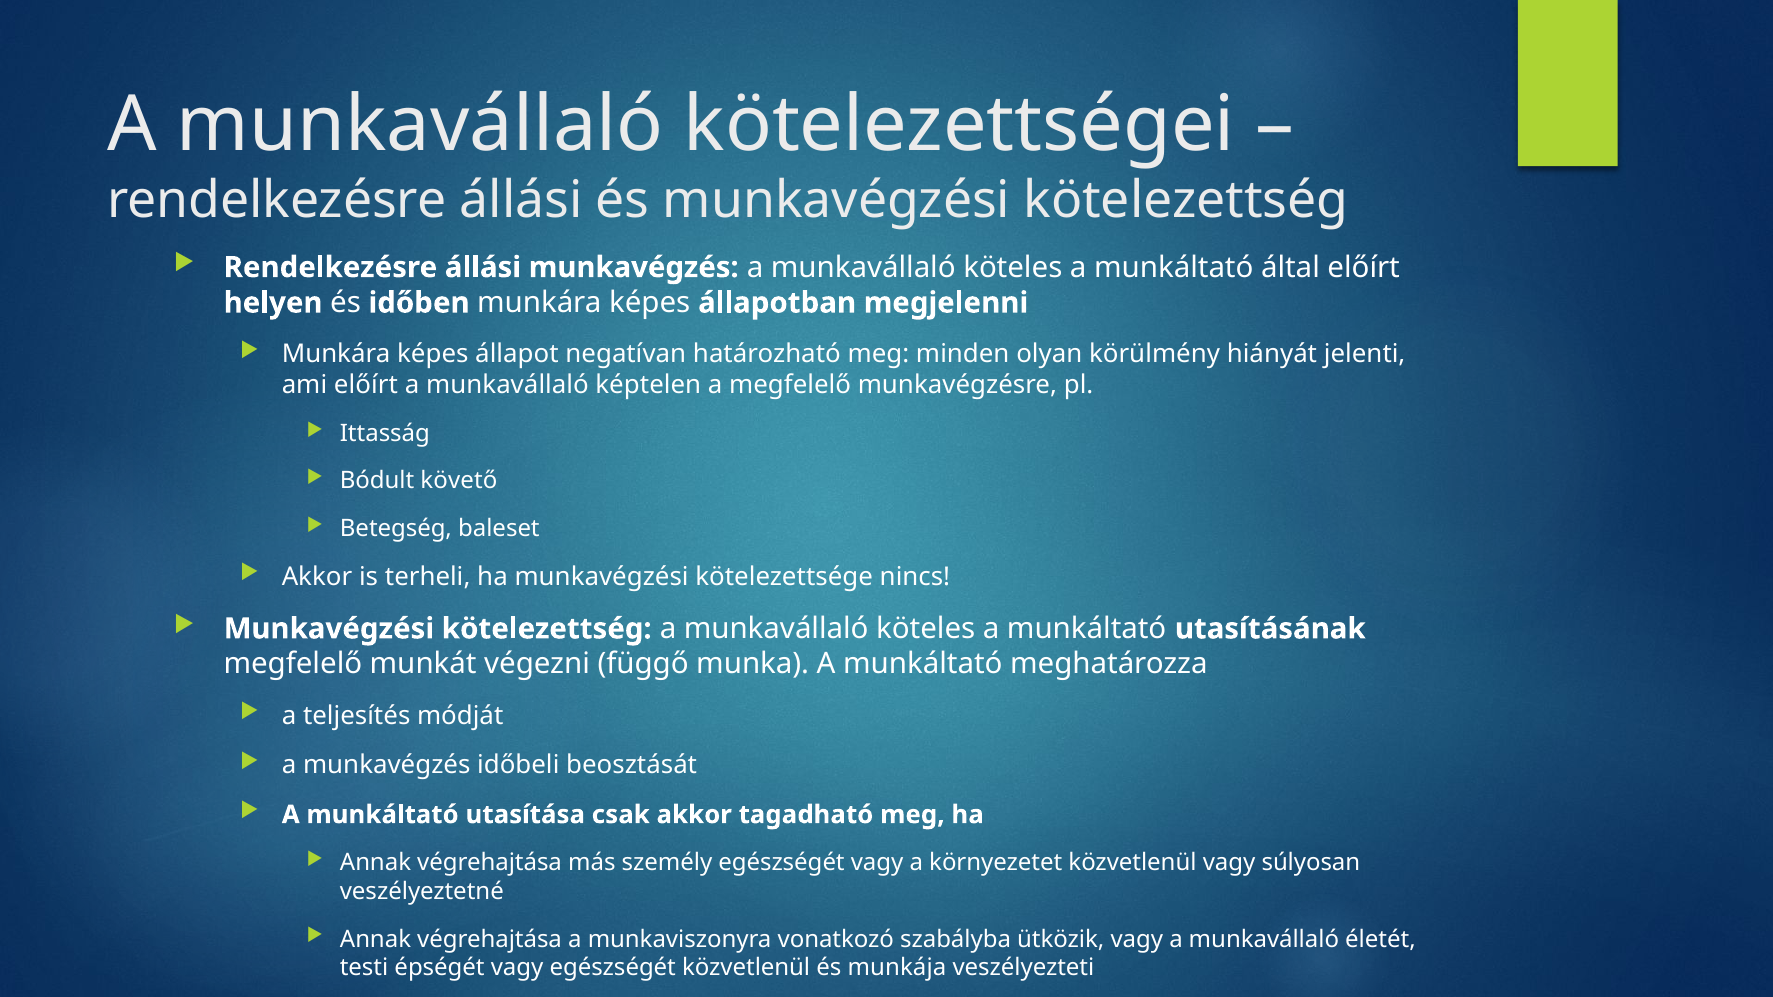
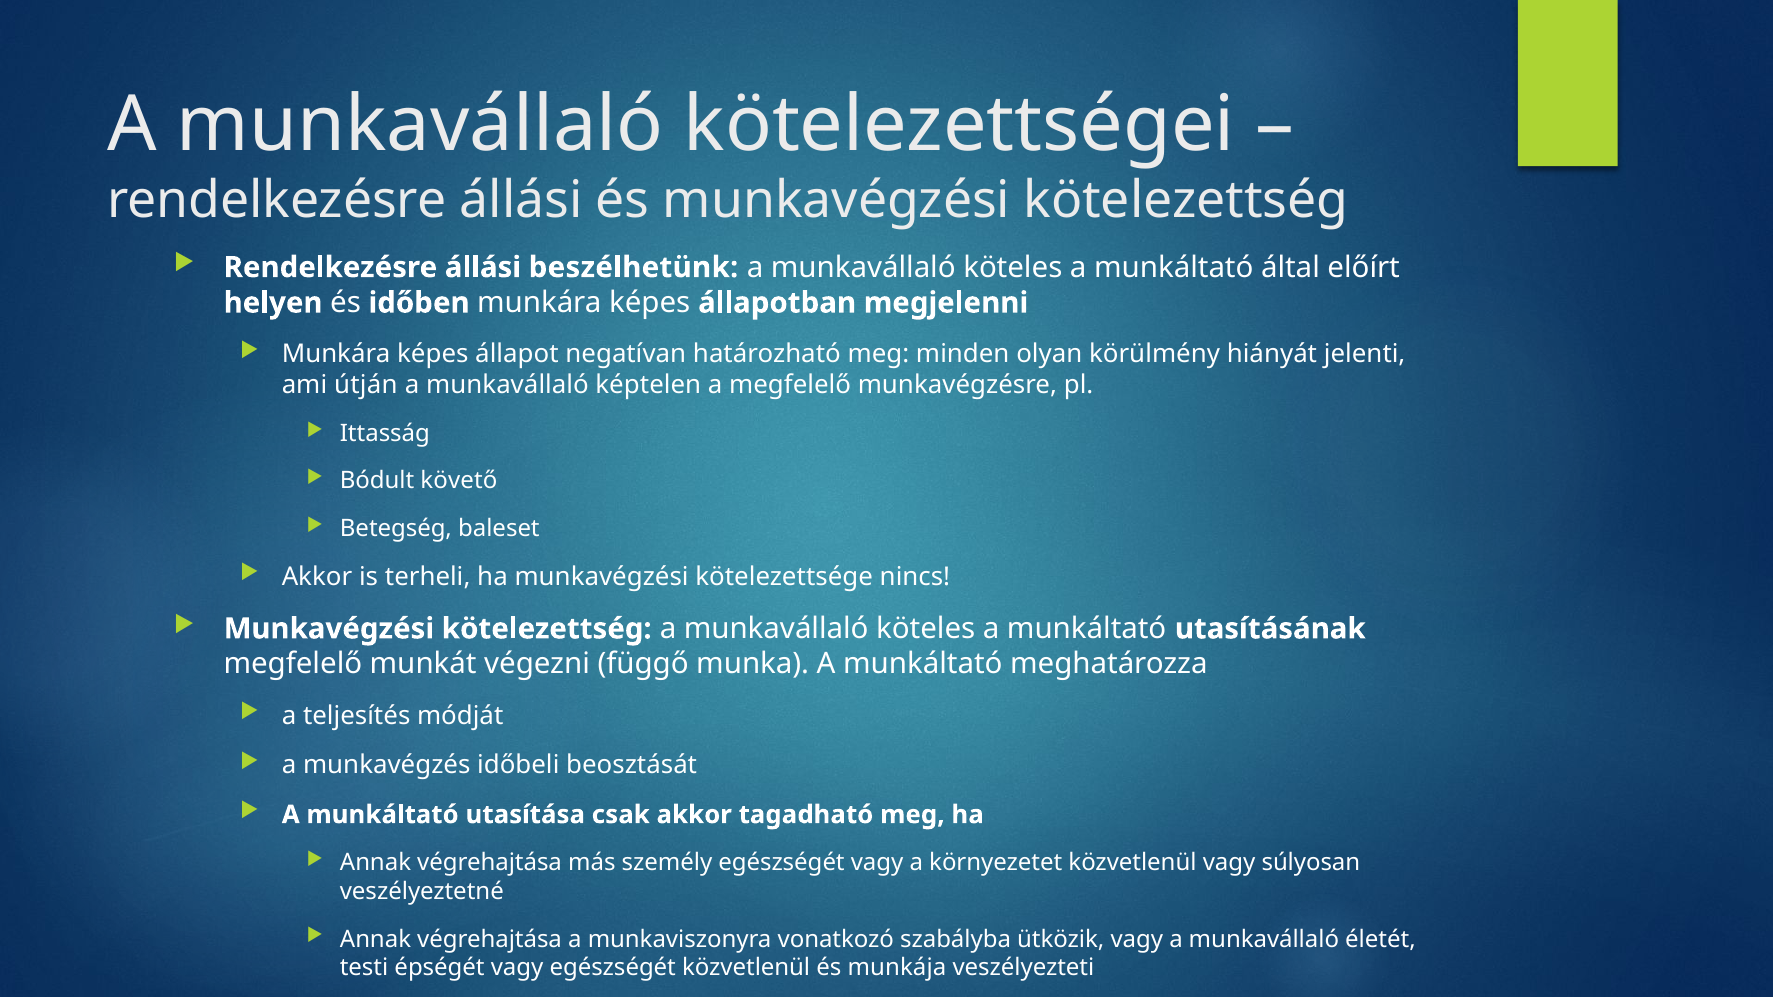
állási munkavégzés: munkavégzés -> beszélhetünk
ami előírt: előírt -> útján
